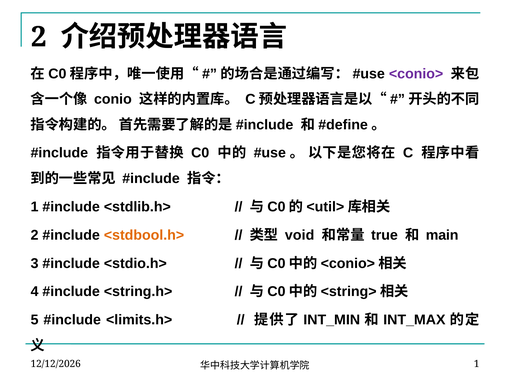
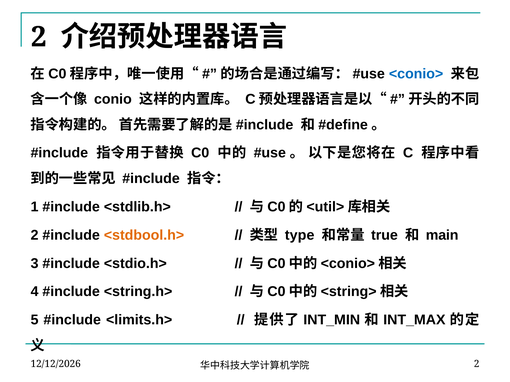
<conio> colour: purple -> blue
void: void -> type
1 at (477, 364): 1 -> 2
